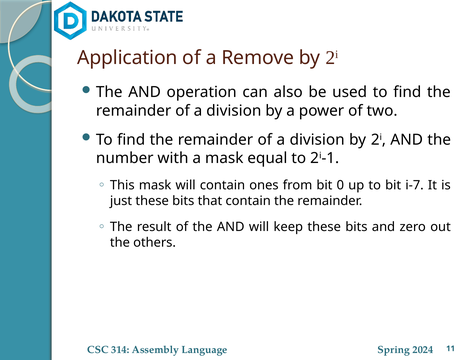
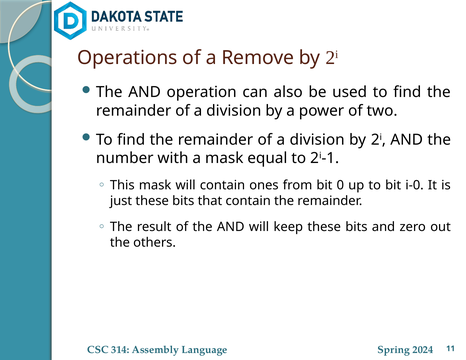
Application: Application -> Operations
i-7: i-7 -> i-0
